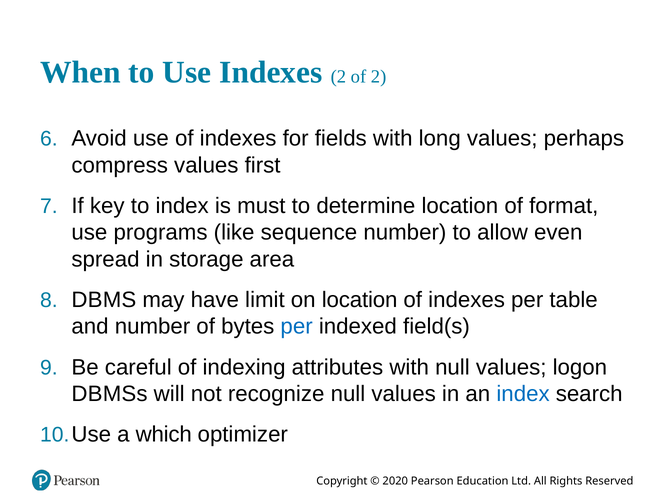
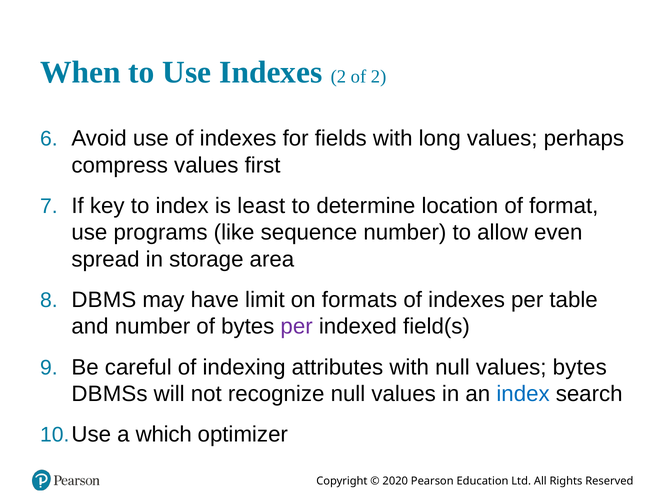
must: must -> least
on location: location -> formats
per at (297, 327) colour: blue -> purple
values logon: logon -> bytes
